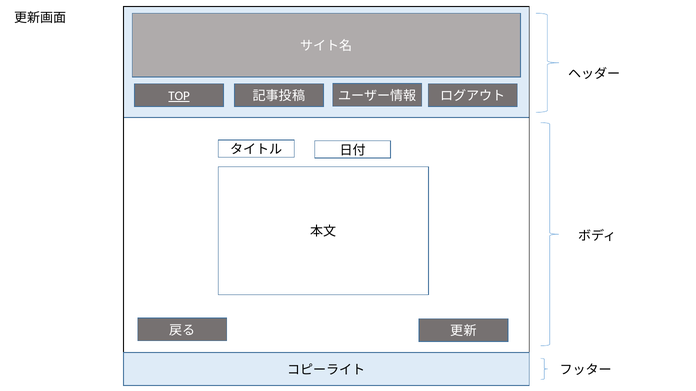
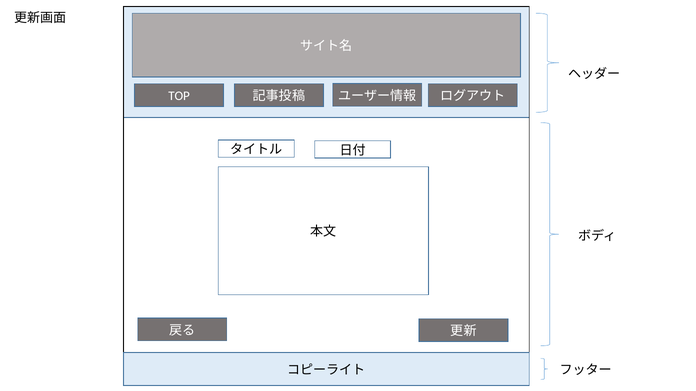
TOP underline: present -> none
